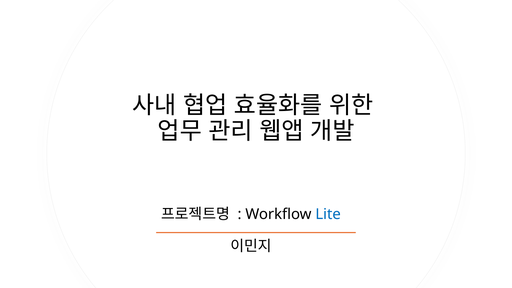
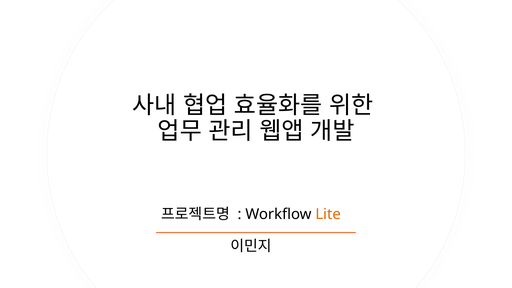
Lite colour: blue -> orange
